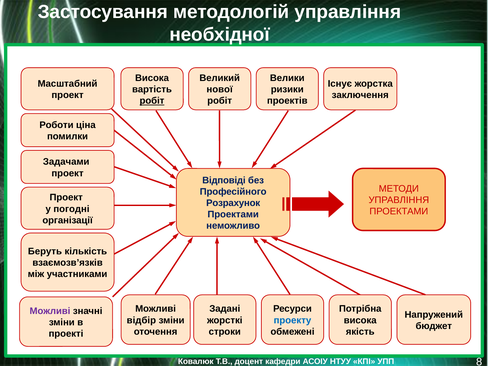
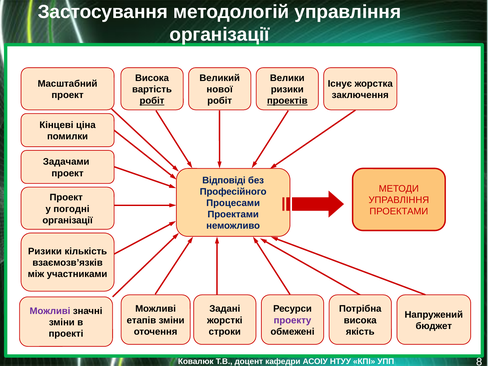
необхідної at (220, 35): необхідної -> організації
проектів underline: none -> present
Роботи: Роботи -> Кінцеві
Розрахунок: Розрахунок -> Процесами
Беруть at (45, 251): Беруть -> Ризики
відбір: відбір -> етапів
проекту colour: blue -> purple
